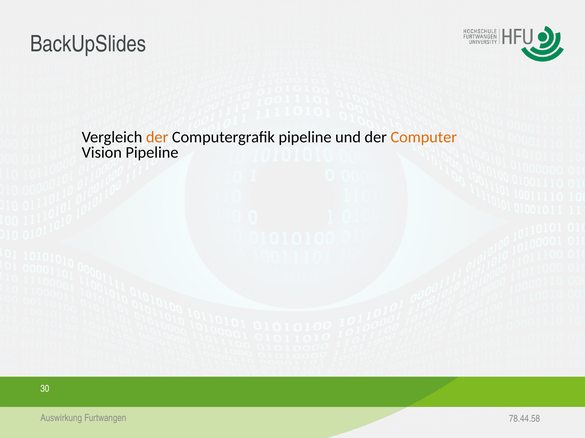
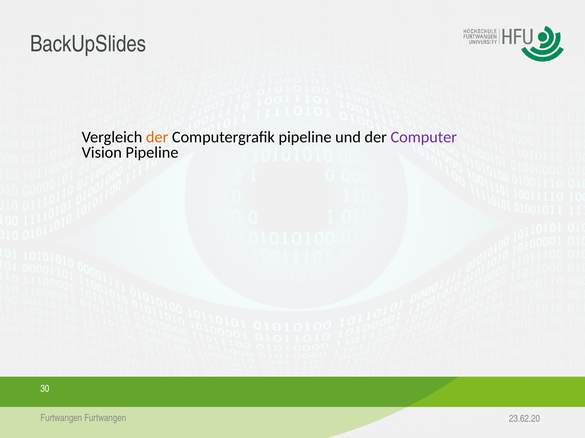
Computer colour: orange -> purple
Auswirkung at (61, 419): Auswirkung -> Furtwangen
78.44.58: 78.44.58 -> 23.62.20
